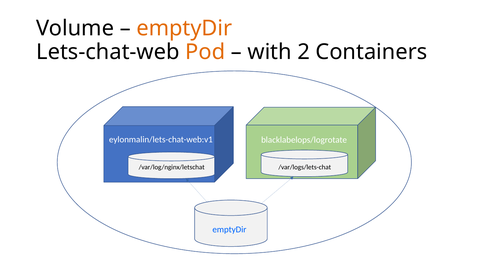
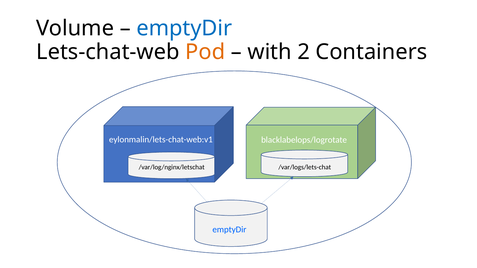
emptyDir at (184, 28) colour: orange -> blue
